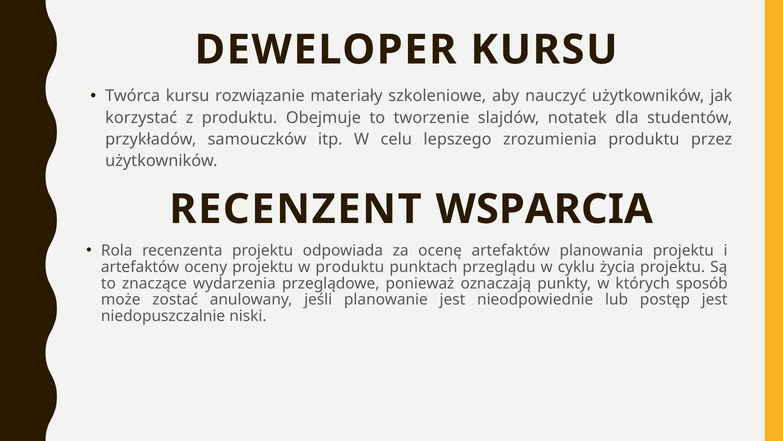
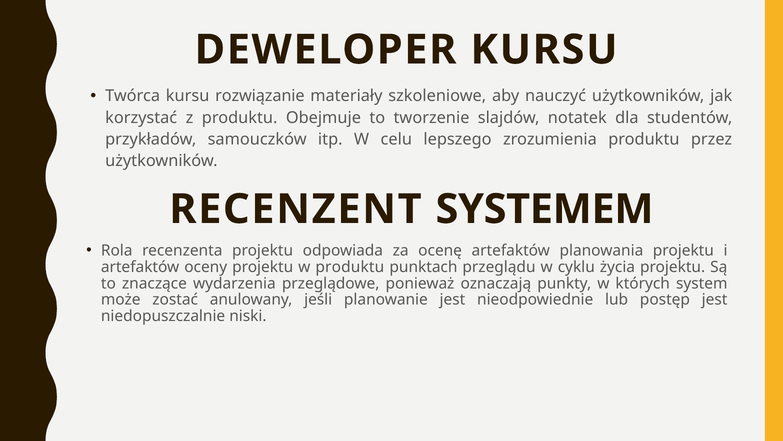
WSPARCIA: WSPARCIA -> SYSTEMEM
sposób: sposób -> system
